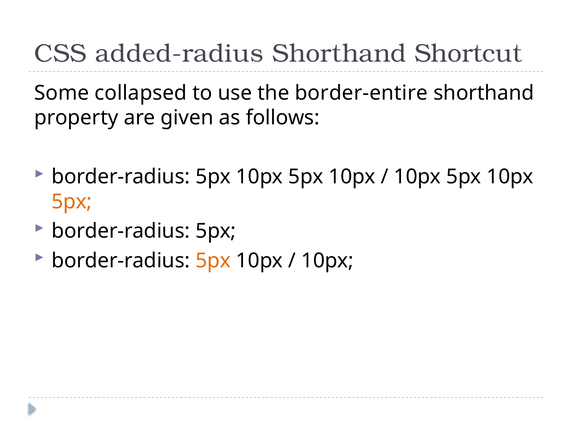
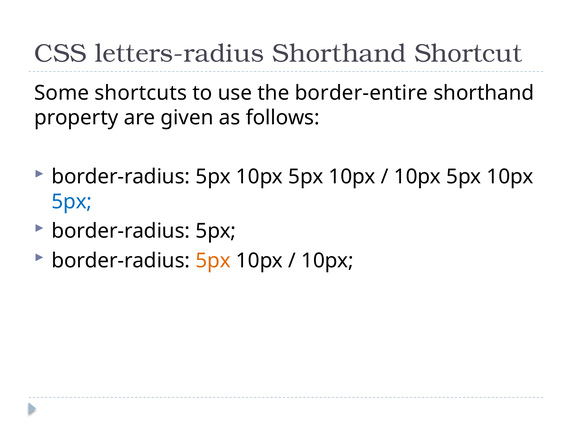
added-radius: added-radius -> letters-radius
collapsed: collapsed -> shortcuts
5px at (72, 202) colour: orange -> blue
